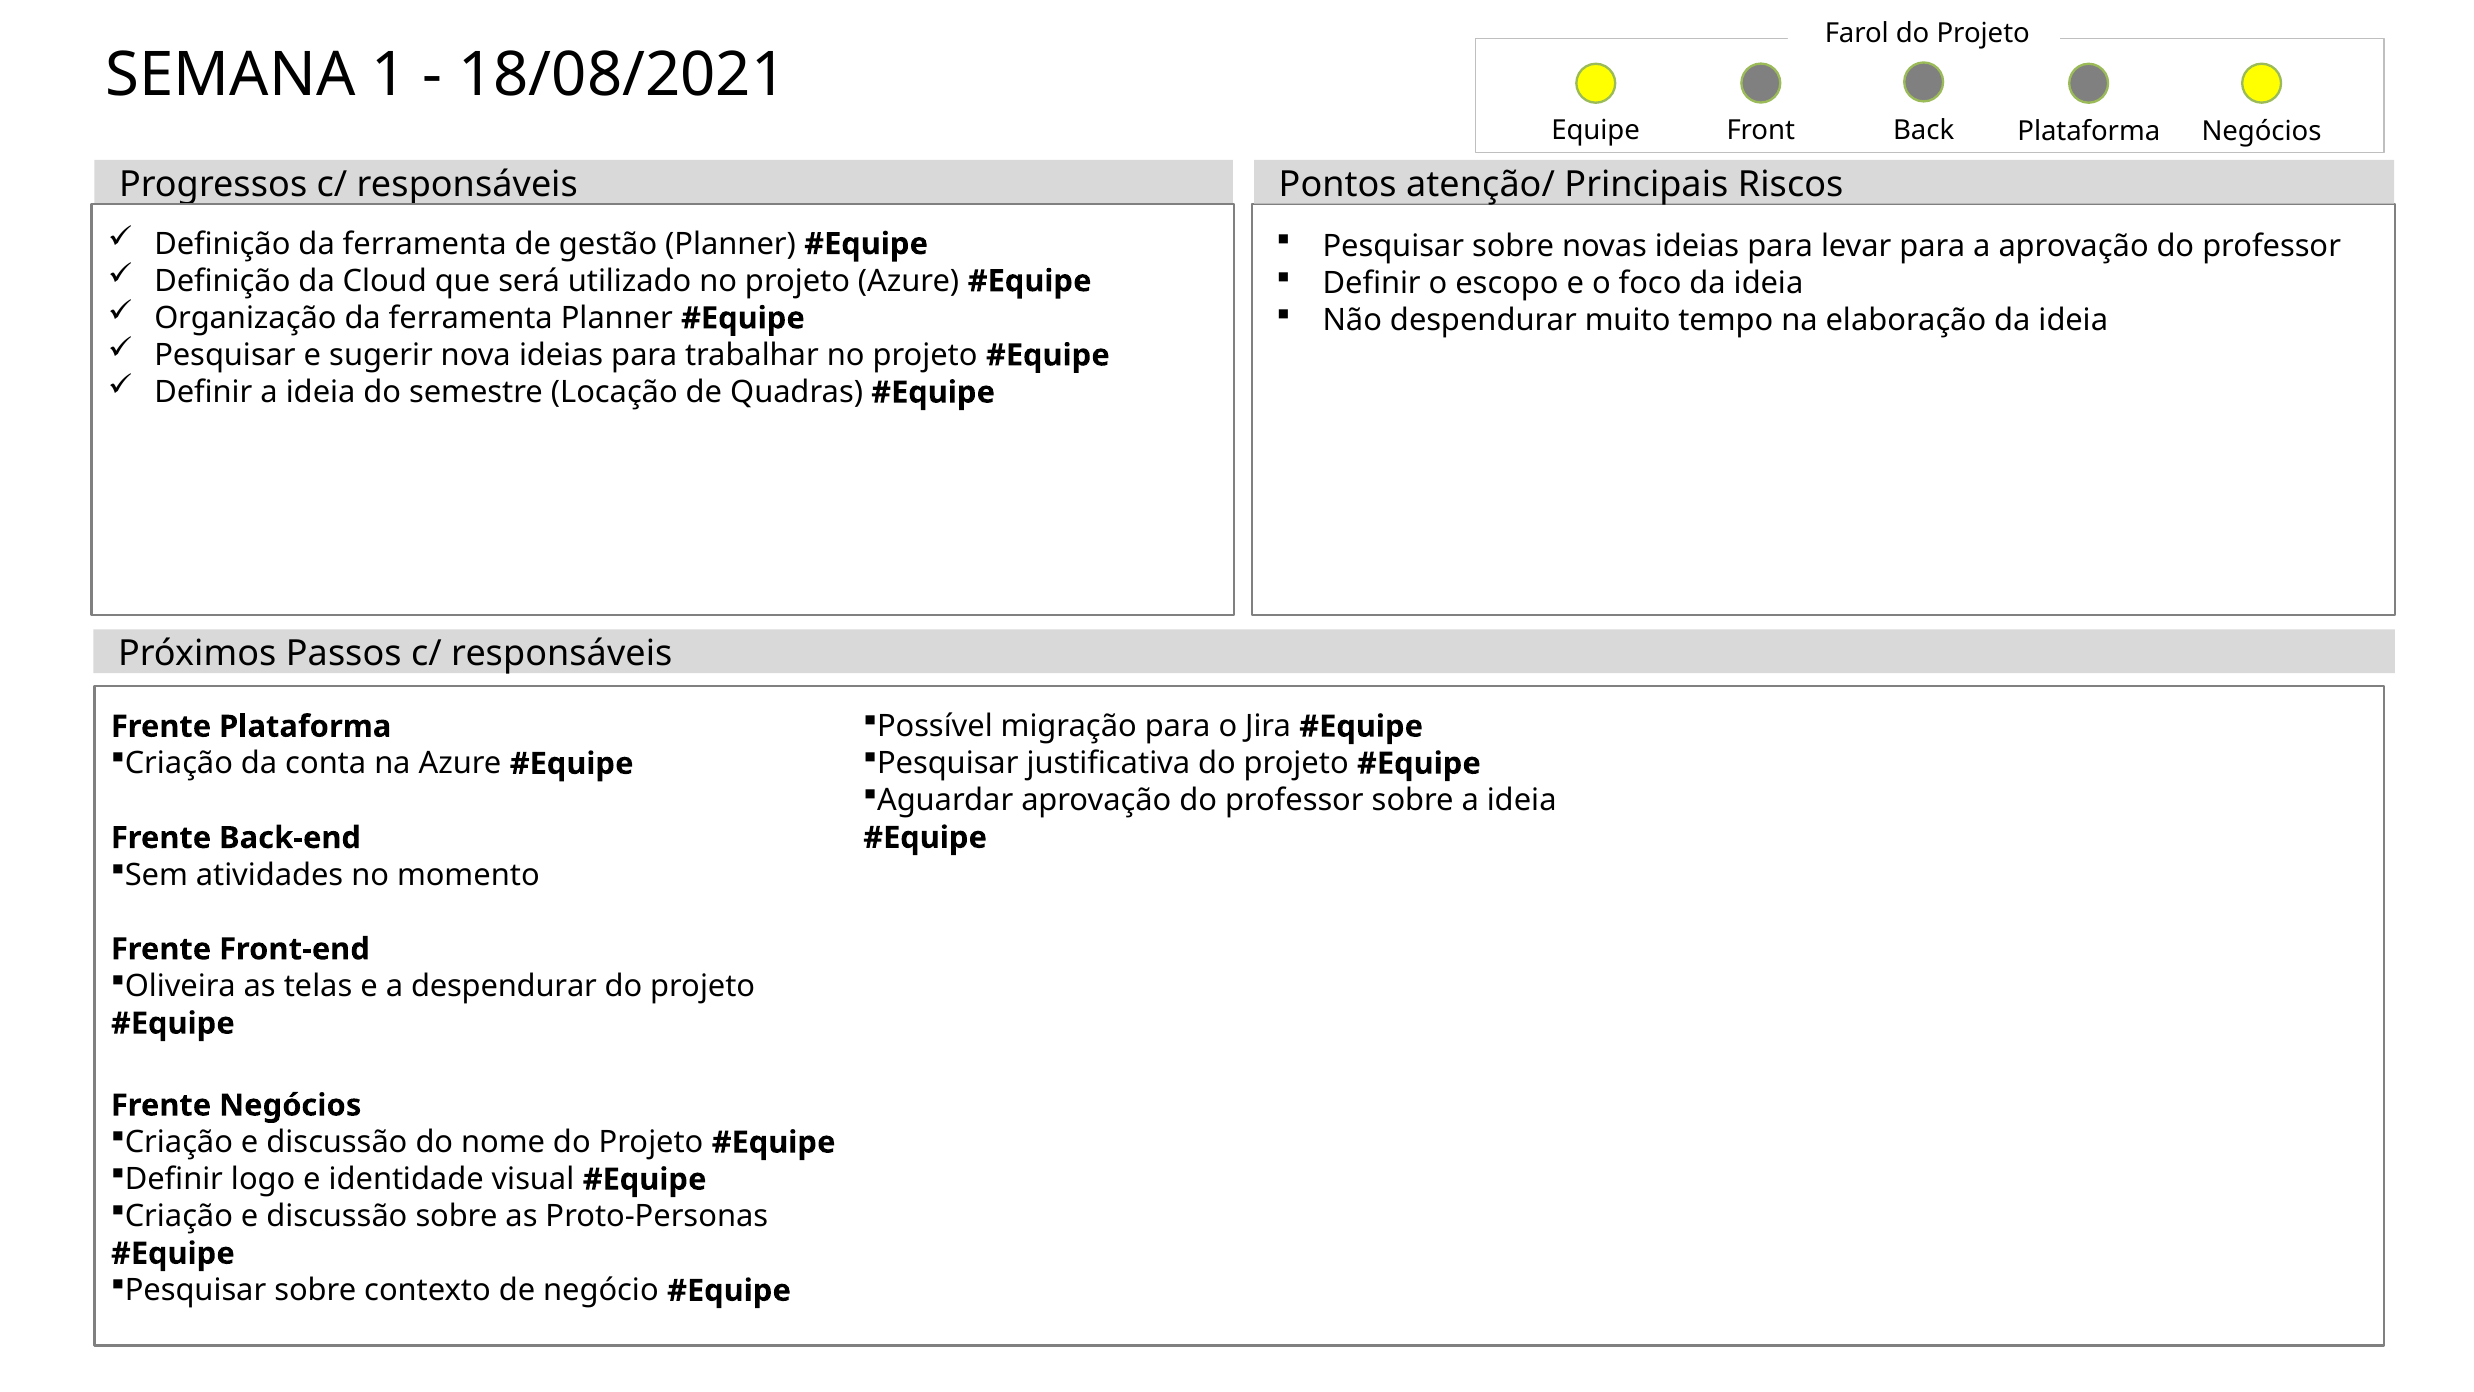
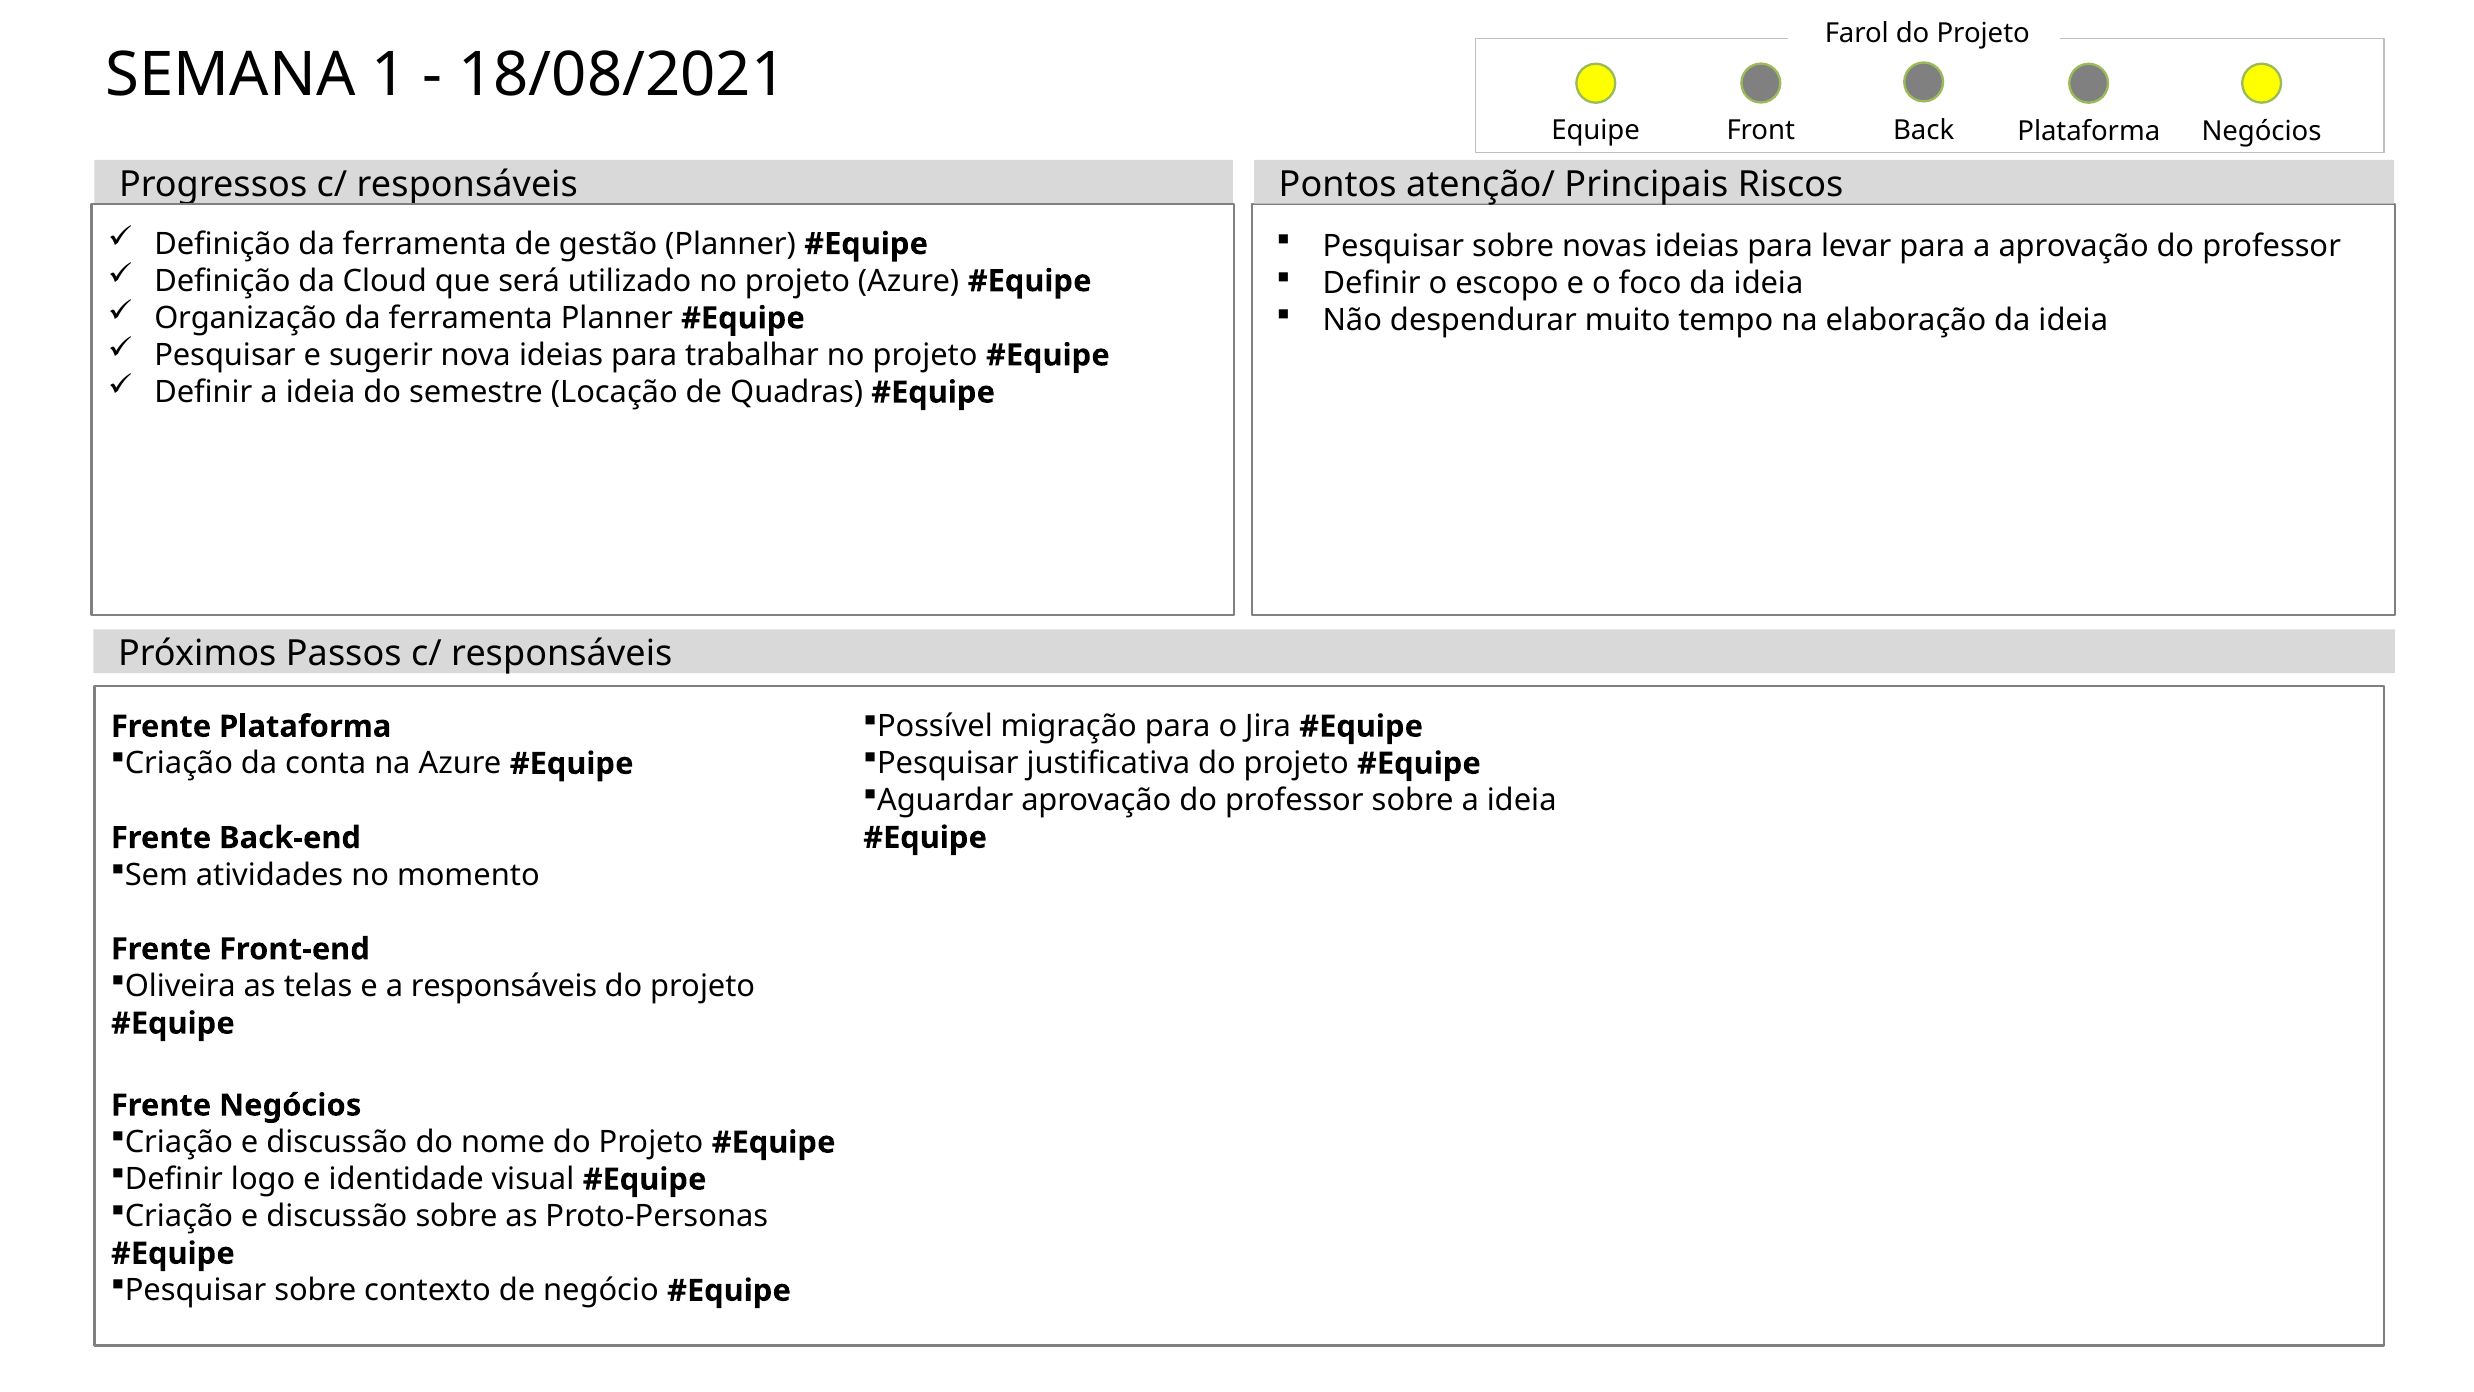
a despendurar: despendurar -> responsáveis
